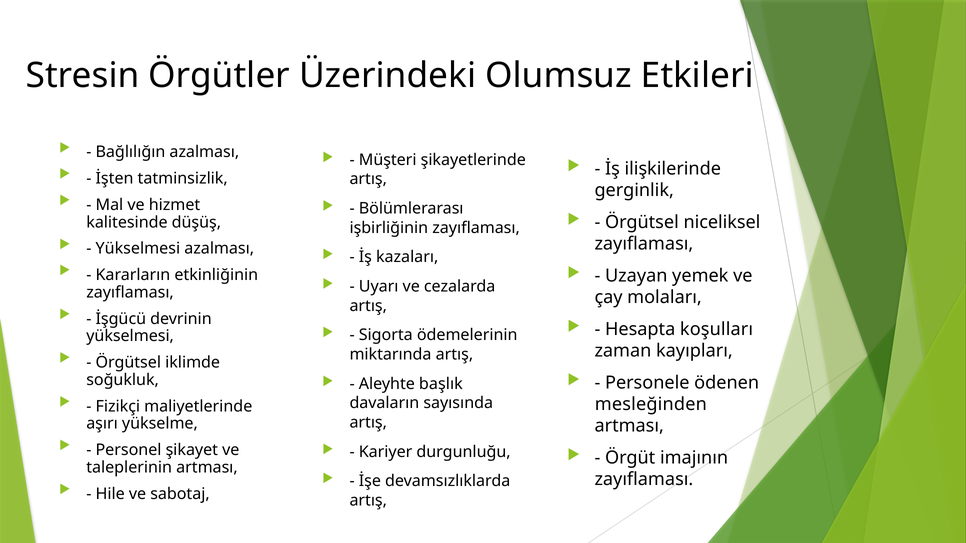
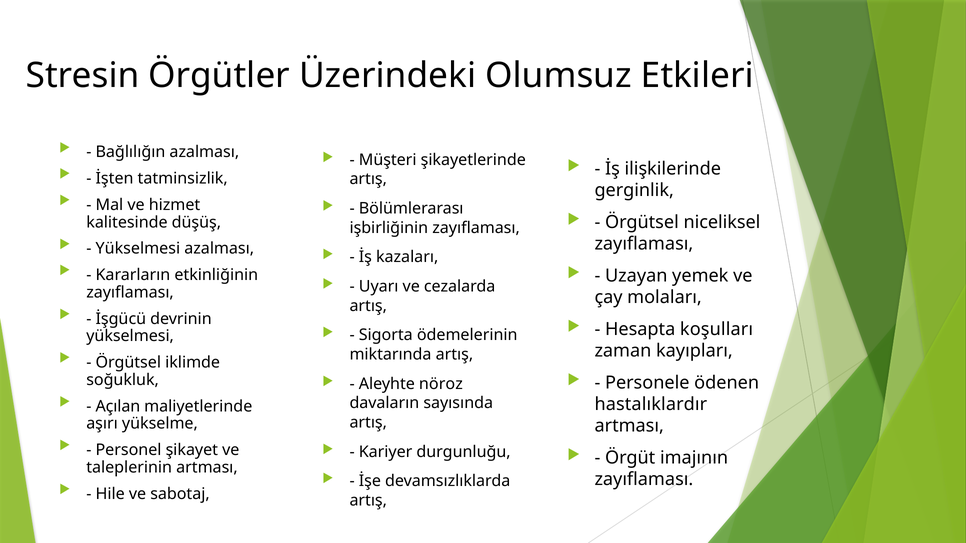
başlık: başlık -> nöroz
Fizikçi: Fizikçi -> Açılan
mesleğinden: mesleğinden -> hastalıklardır
